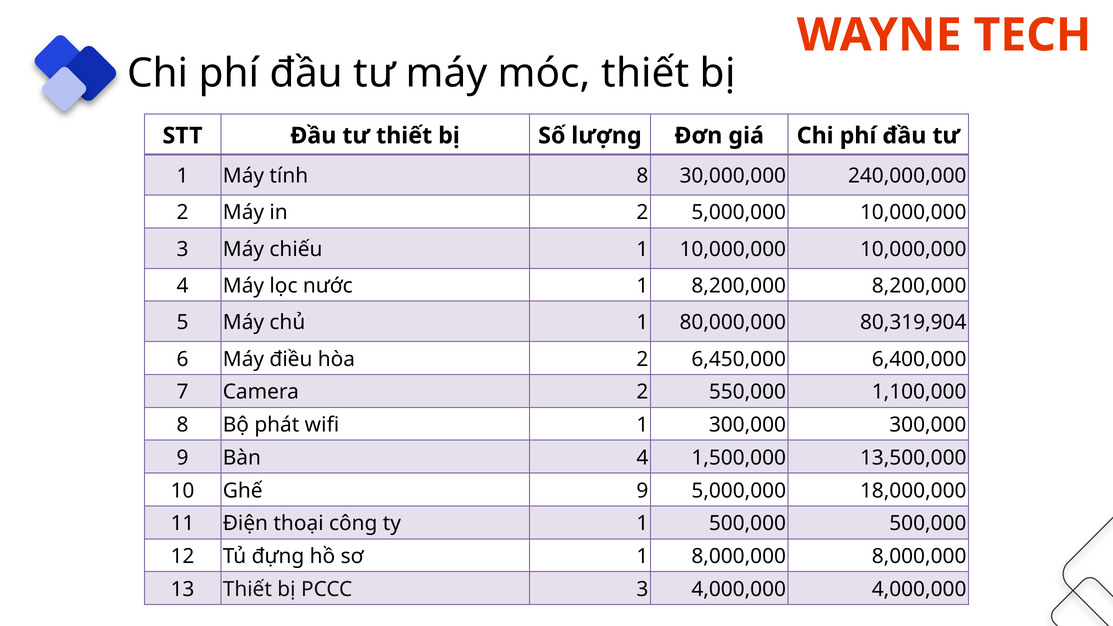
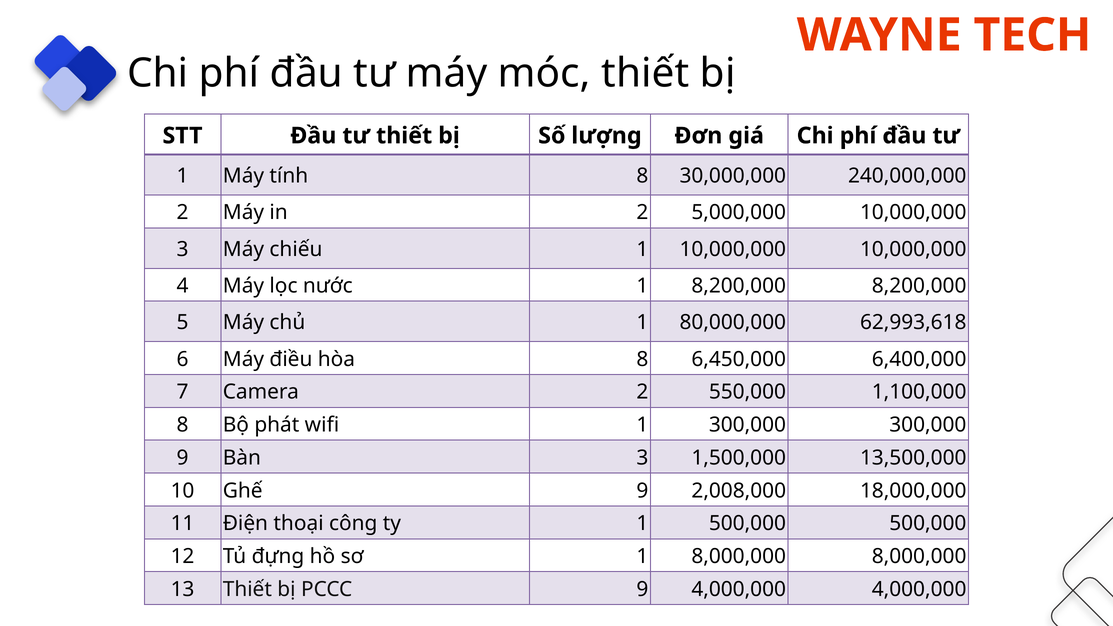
80,319,904: 80,319,904 -> 62,993,618
hòa 2: 2 -> 8
Bàn 4: 4 -> 3
9 5,000,000: 5,000,000 -> 2,008,000
PCCC 3: 3 -> 9
